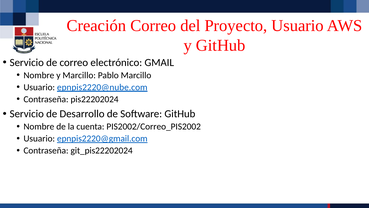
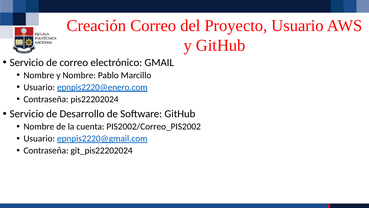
y Marcillo: Marcillo -> Nombre
epnpis2220@nube.com: epnpis2220@nube.com -> epnpis2220@enero.com
